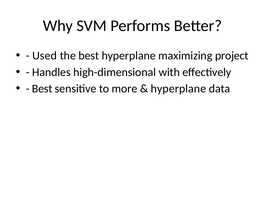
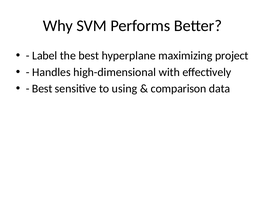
Used: Used -> Label
more: more -> using
hyperplane at (178, 89): hyperplane -> comparison
